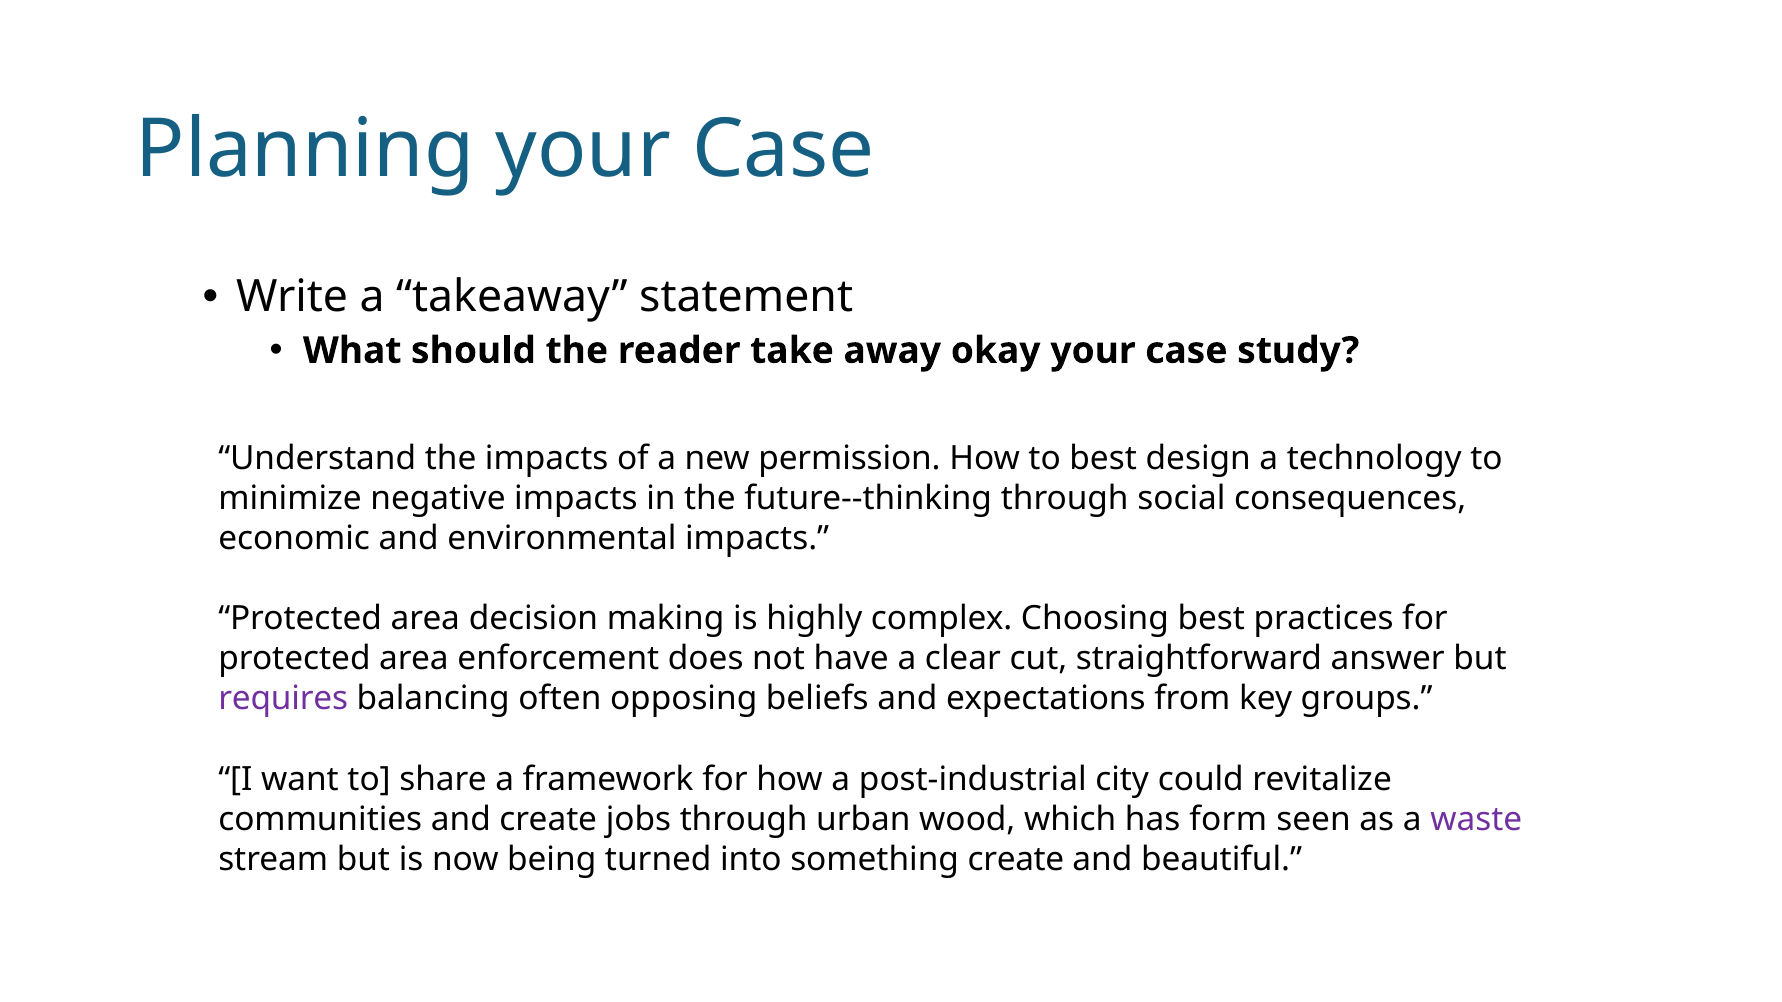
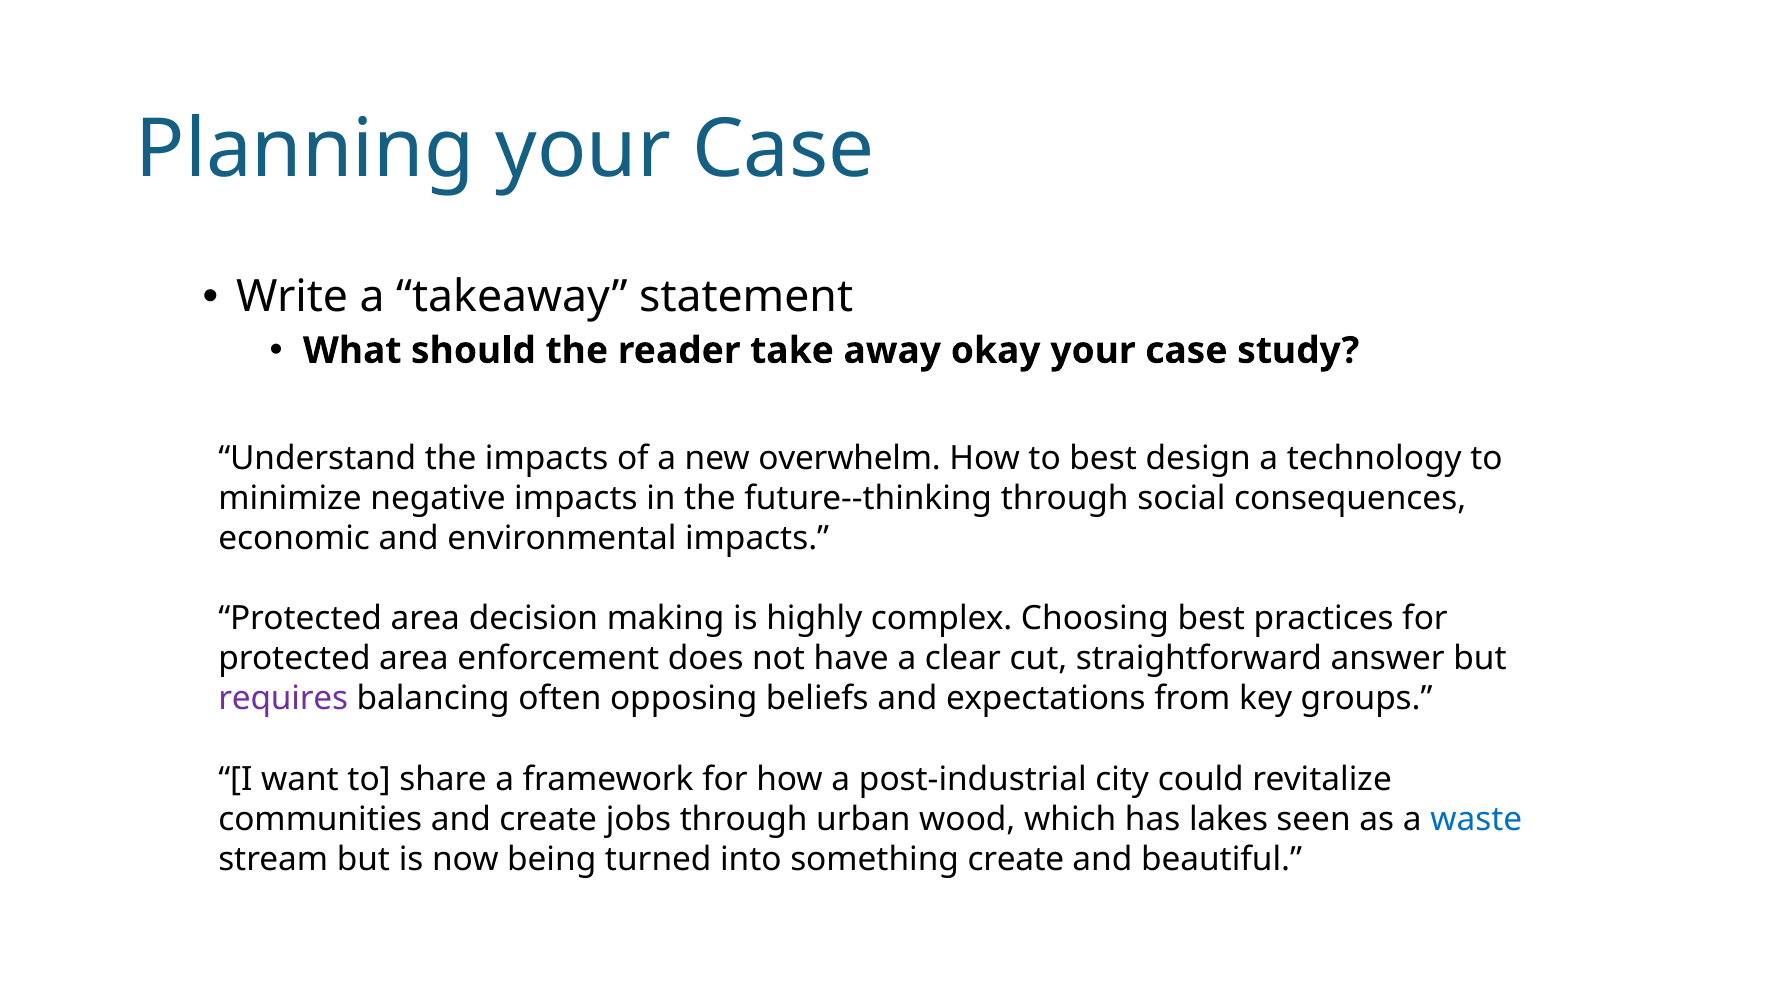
permission: permission -> overwhelm
form: form -> lakes
waste colour: purple -> blue
